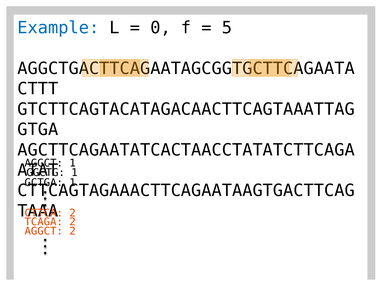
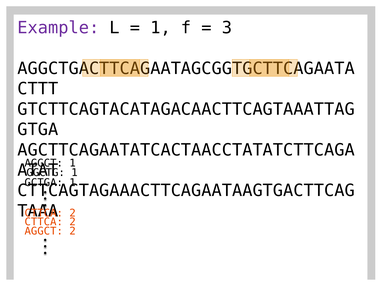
Example colour: blue -> purple
0 at (161, 28): 0 -> 1
5: 5 -> 3
TCAGA at (44, 222): TCAGA -> CTTCA
